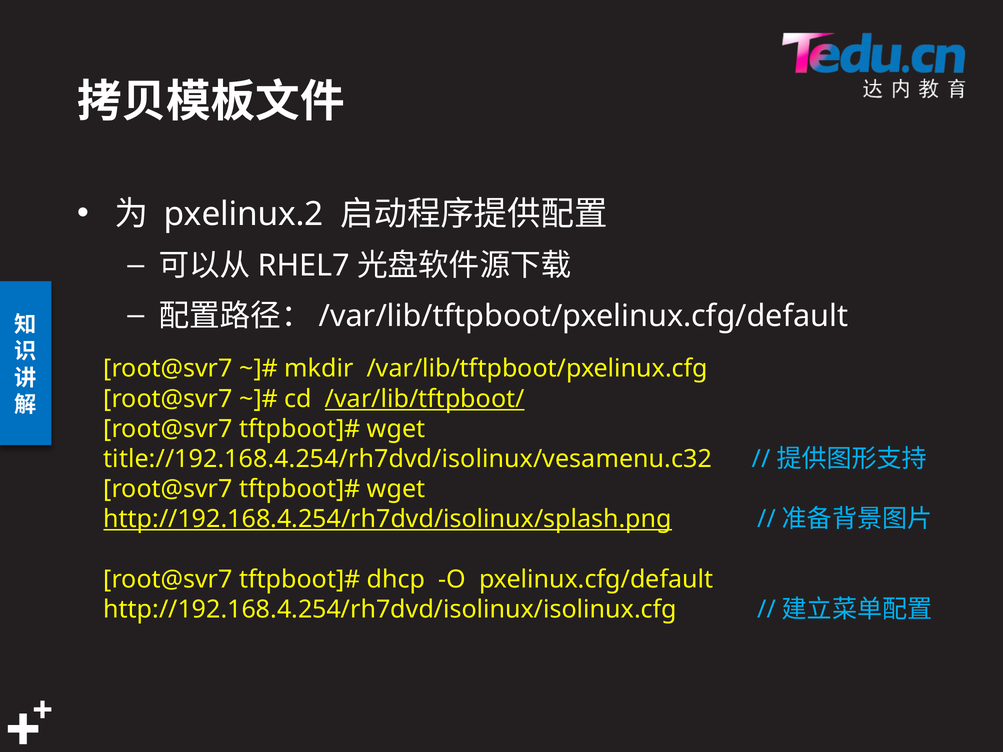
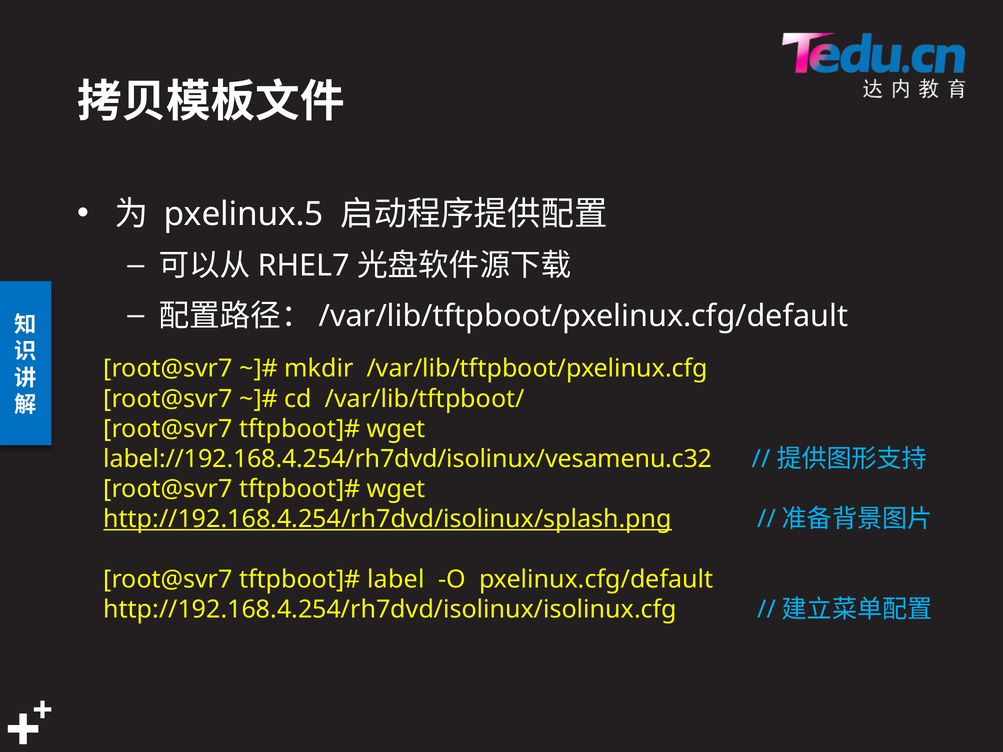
pxelinux.2: pxelinux.2 -> pxelinux.5
/var/lib/tftpboot/ underline: present -> none
title://192.168.4.254/rh7dvd/isolinux/vesamenu.c32: title://192.168.4.254/rh7dvd/isolinux/vesamenu.c32 -> label://192.168.4.254/rh7dvd/isolinux/vesamenu.c32
dhcp: dhcp -> label
